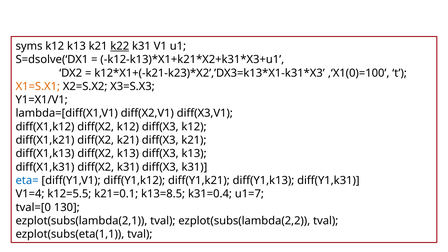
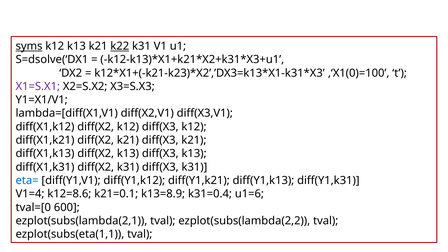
syms underline: none -> present
X1=S.X1 colour: orange -> purple
k12=5.5: k12=5.5 -> k12=8.6
k13=8.5: k13=8.5 -> k13=8.9
u1=7: u1=7 -> u1=6
130: 130 -> 600
